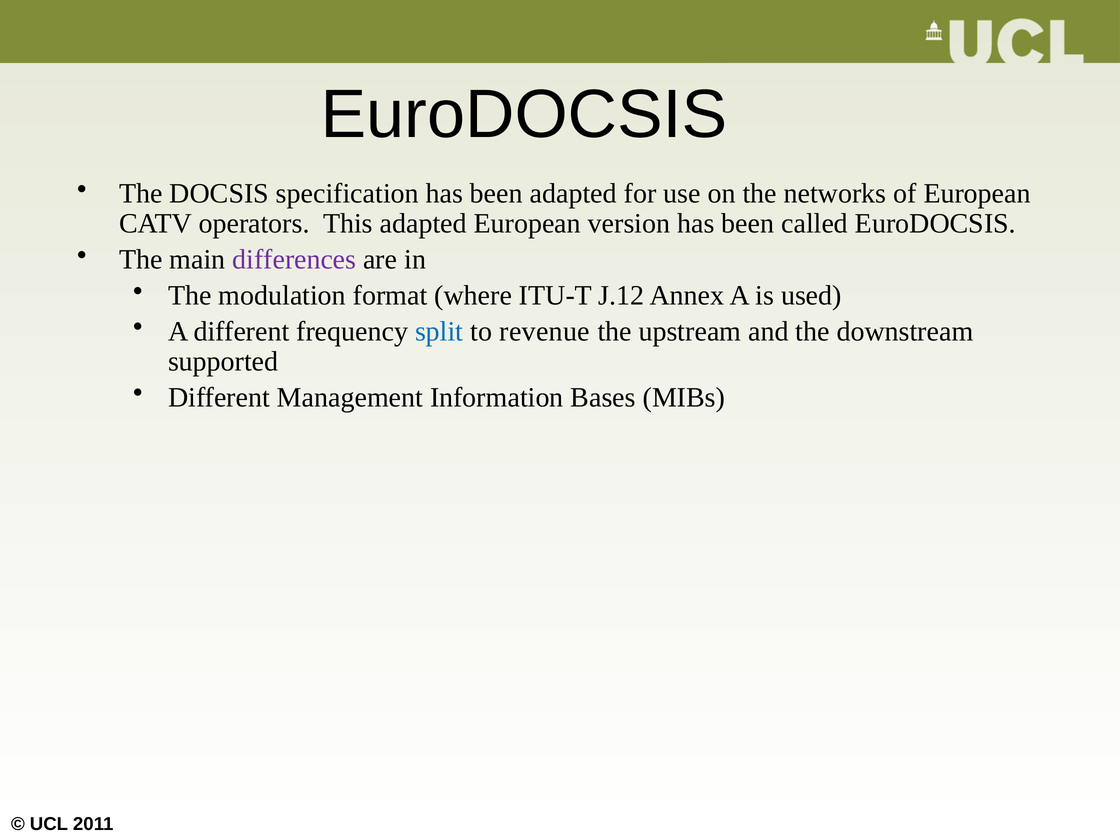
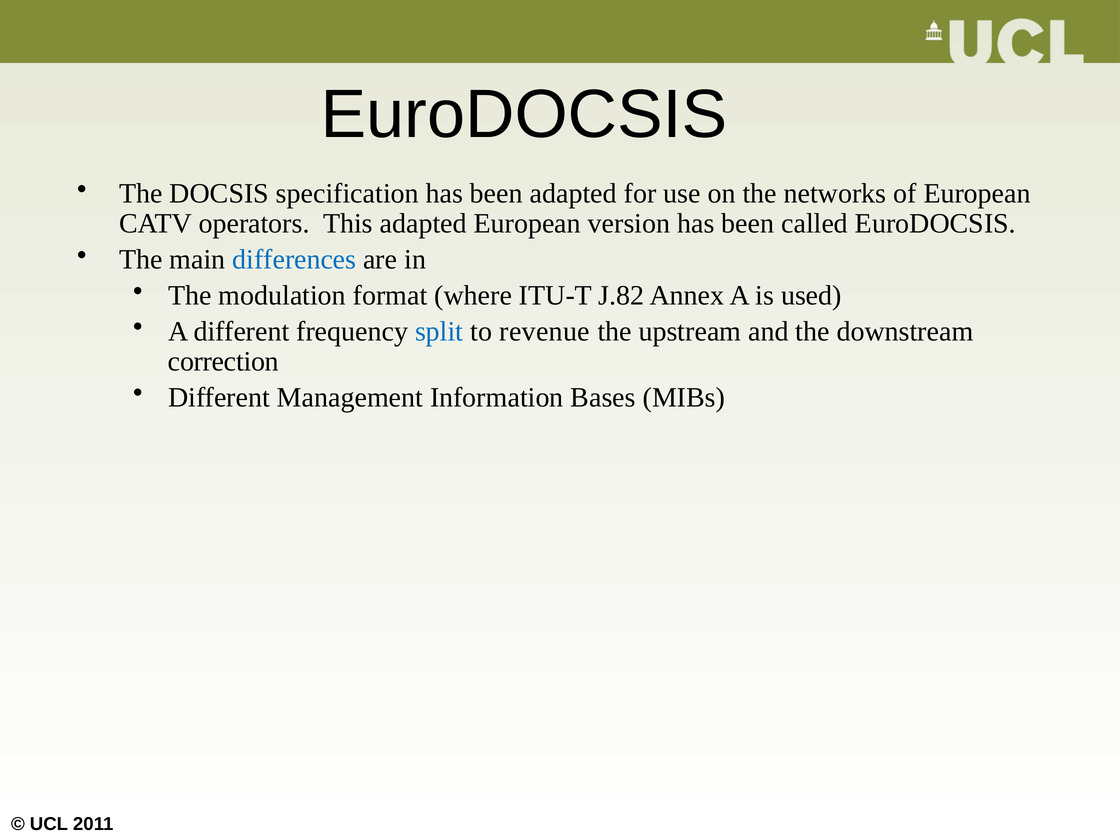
differences colour: purple -> blue
J.12: J.12 -> J.82
supported: supported -> correction
